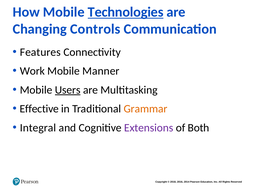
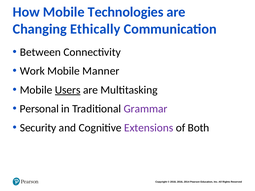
Technologies underline: present -> none
Controls: Controls -> Ethically
Features: Features -> Between
Effective: Effective -> Personal
Grammar colour: orange -> purple
Integral: Integral -> Security
